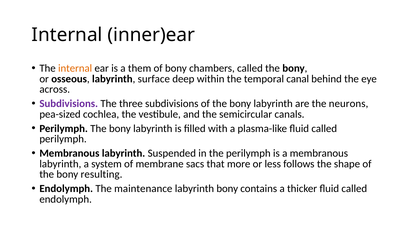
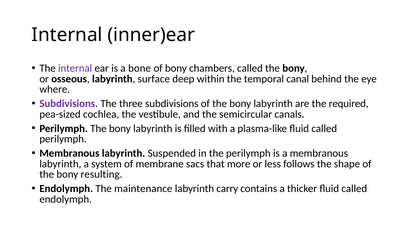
internal at (75, 69) colour: orange -> purple
them: them -> bone
across: across -> where
neurons: neurons -> required
labyrinth bony: bony -> carry
